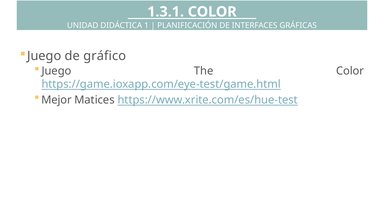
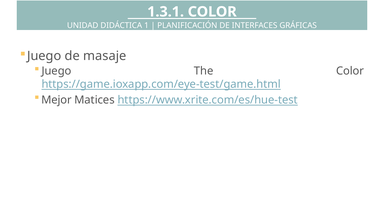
gráfico: gráfico -> masaje
